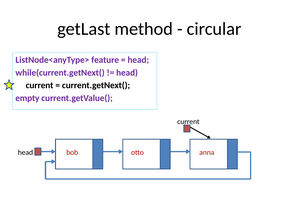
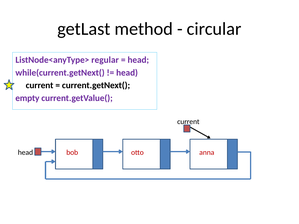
feature: feature -> regular
